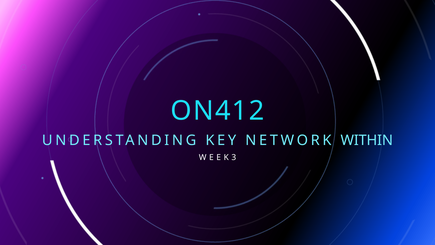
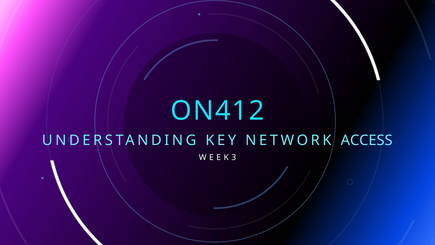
WITHIN: WITHIN -> ACCESS
